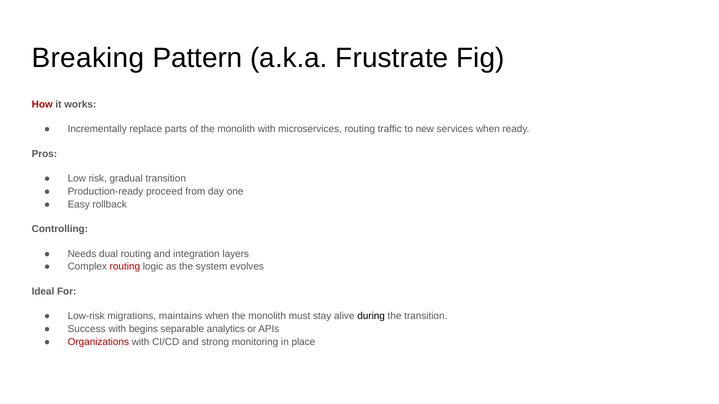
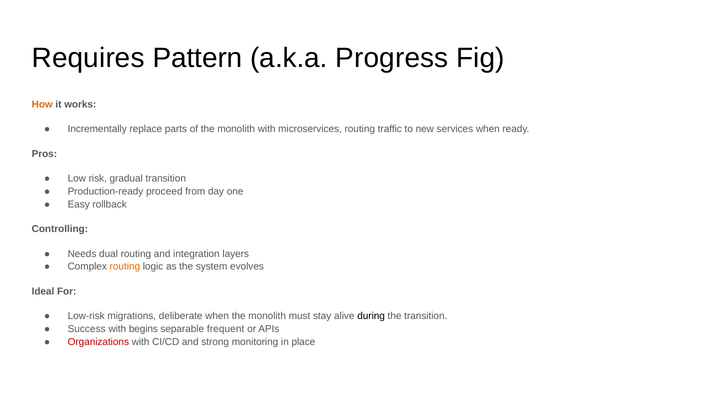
Breaking: Breaking -> Requires
Frustrate: Frustrate -> Progress
How colour: red -> orange
routing at (125, 267) colour: red -> orange
maintains: maintains -> deliberate
analytics: analytics -> frequent
